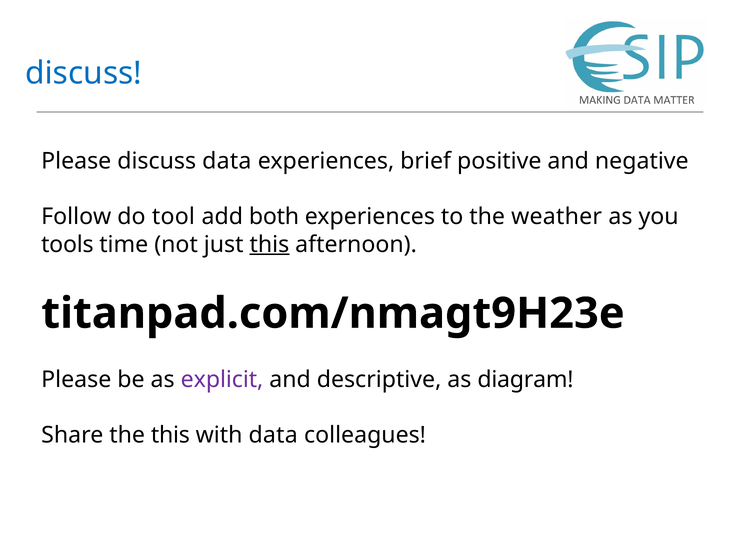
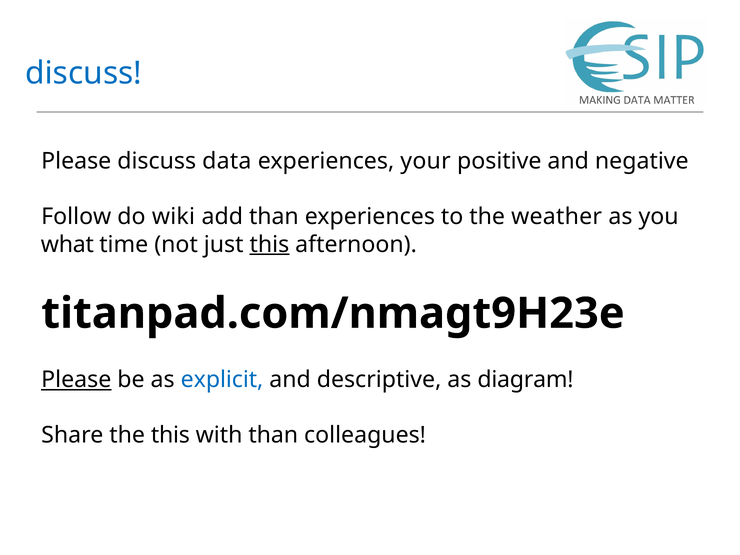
brief: brief -> your
tool: tool -> wiki
add both: both -> than
tools: tools -> what
Please at (76, 380) underline: none -> present
explicit colour: purple -> blue
with data: data -> than
